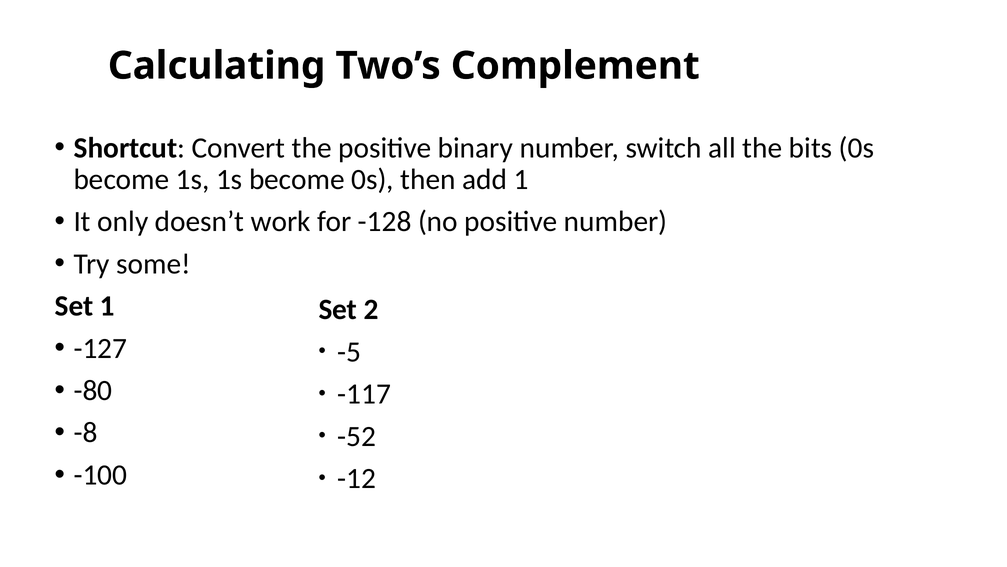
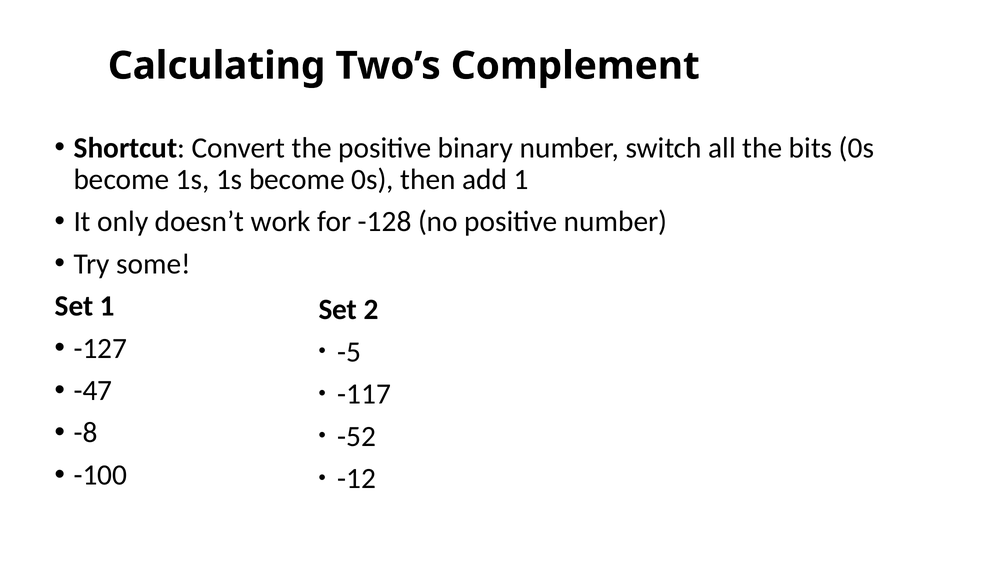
-80: -80 -> -47
